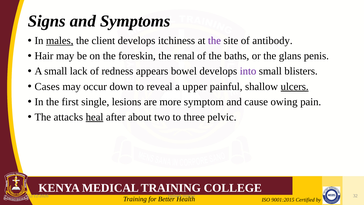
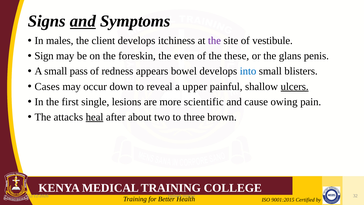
and at (83, 21) underline: none -> present
males underline: present -> none
antibody: antibody -> vestibule
Hair: Hair -> Sign
renal: renal -> even
baths: baths -> these
lack: lack -> pass
into colour: purple -> blue
symptom: symptom -> scientific
pelvic: pelvic -> brown
